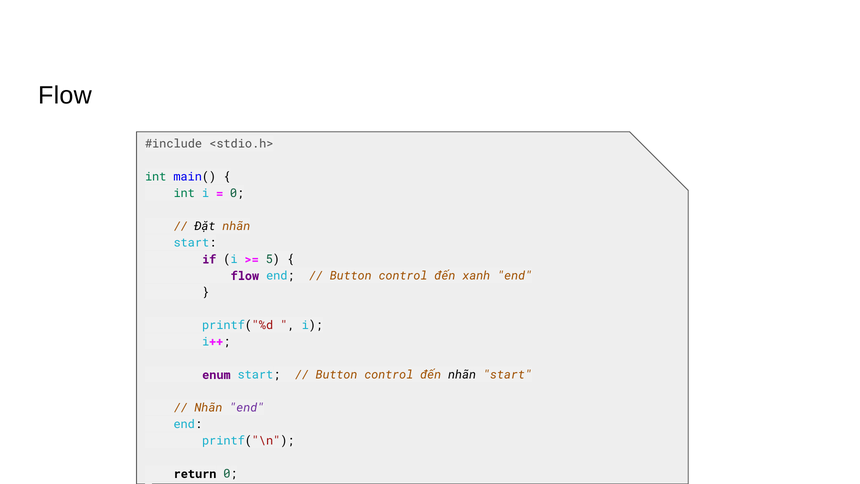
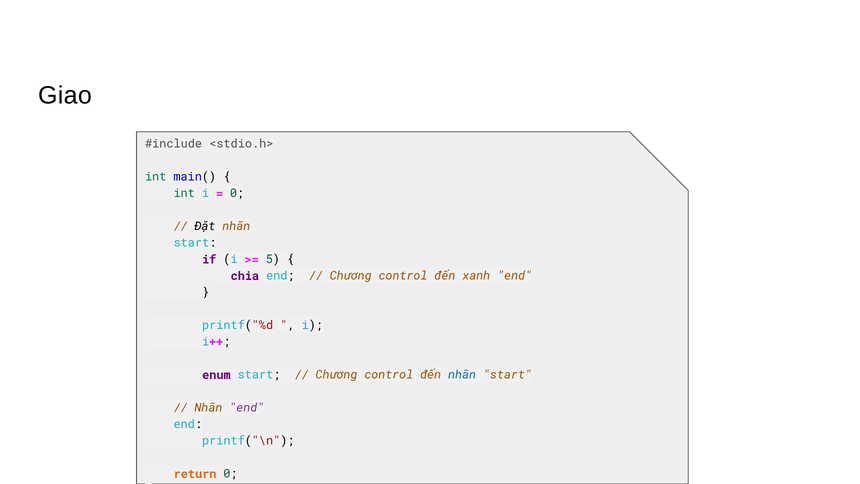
Flow at (65, 95): Flow -> Giao
flow at (245, 276): flow -> chia
Button at (351, 276): Button -> Chương
Button at (337, 375): Button -> Chương
nhãn at (462, 375) colour: black -> blue
return colour: black -> orange
